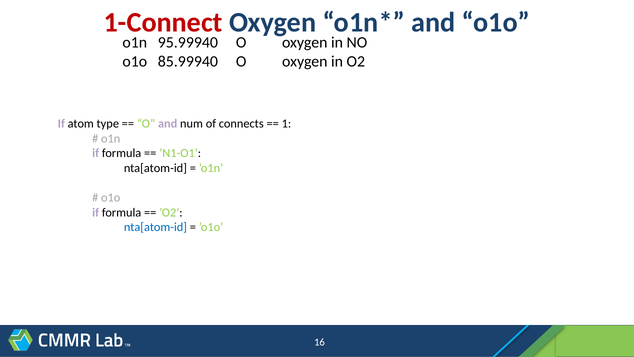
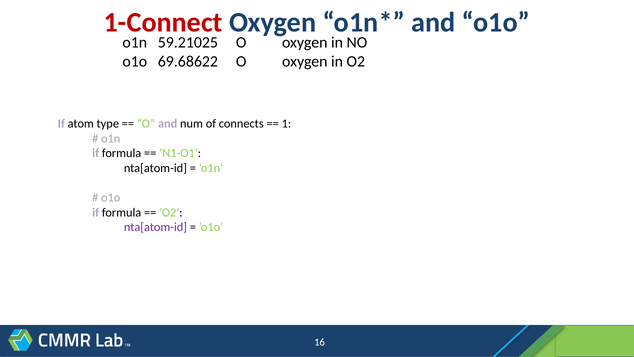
95.99940: 95.99940 -> 59.21025
85.99940: 85.99940 -> 69.68622
nta[atom-id at (155, 227) colour: blue -> purple
